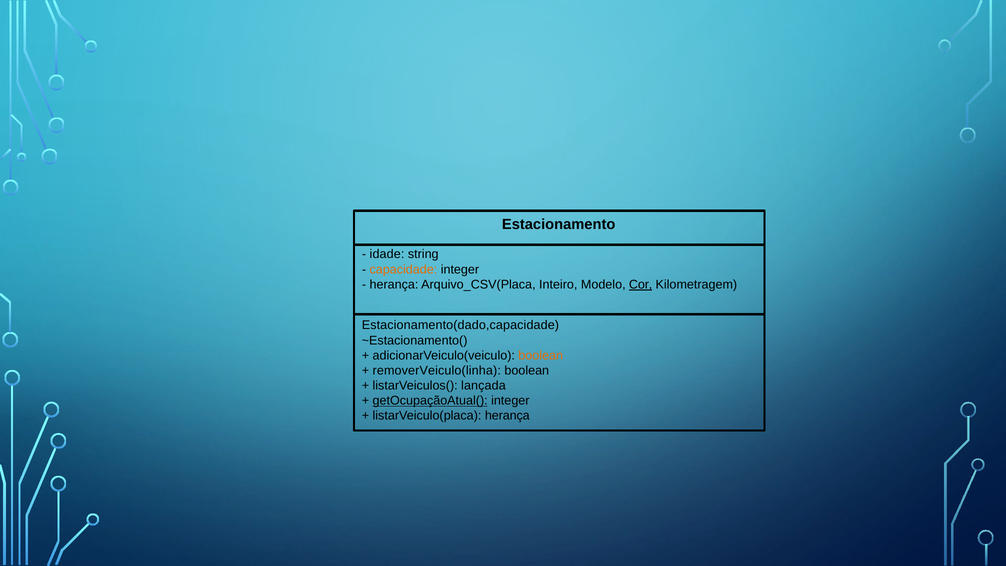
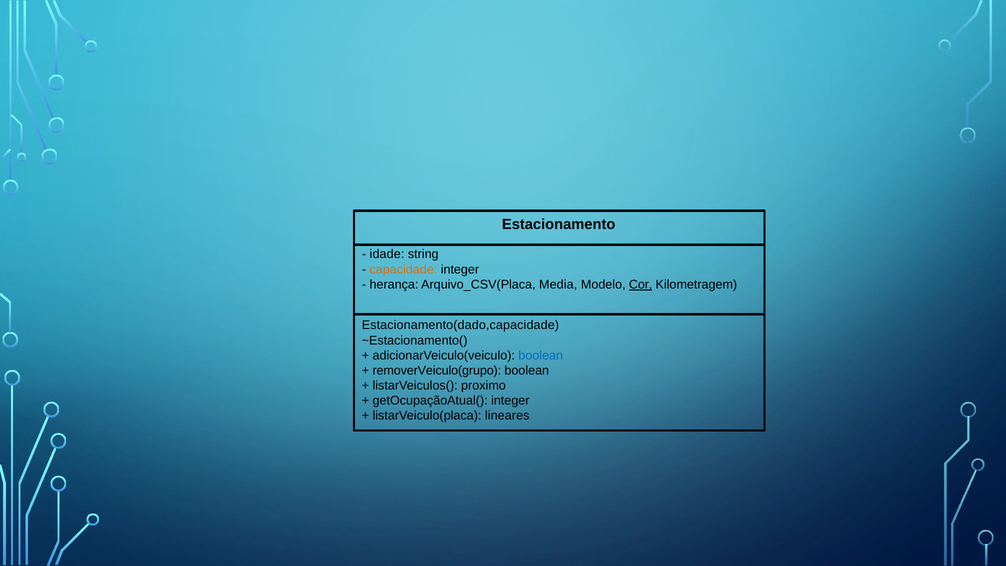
Inteiro: Inteiro -> Media
boolean at (541, 355) colour: orange -> blue
removerVeiculo(linha: removerVeiculo(linha -> removerVeiculo(grupo
lançada: lançada -> proximo
getOcupaçãoAtual( underline: present -> none
listarVeiculo(placa herança: herança -> lineares
